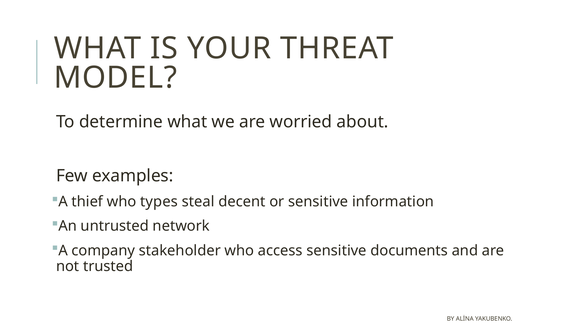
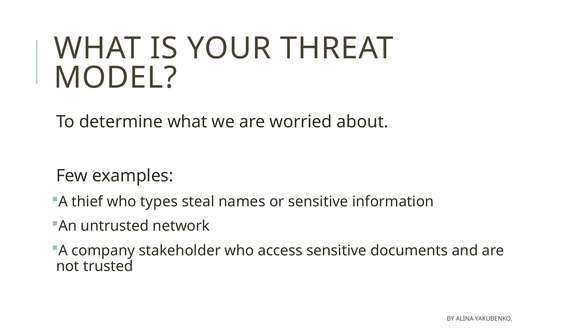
decent: decent -> names
